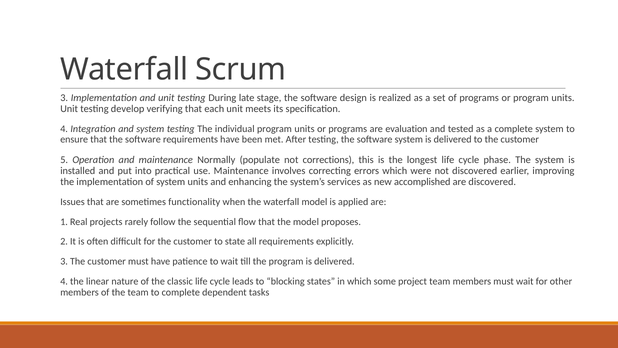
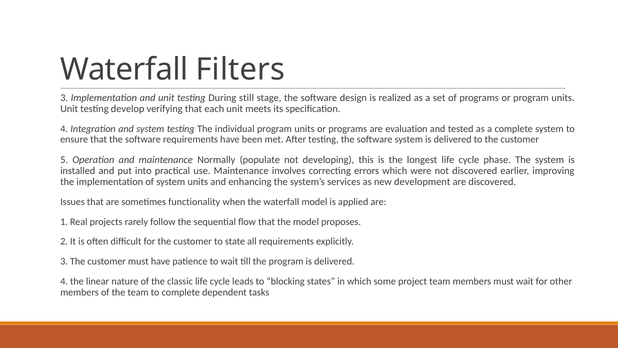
Scrum: Scrum -> Filters
late: late -> still
corrections: corrections -> developing
accomplished: accomplished -> development
